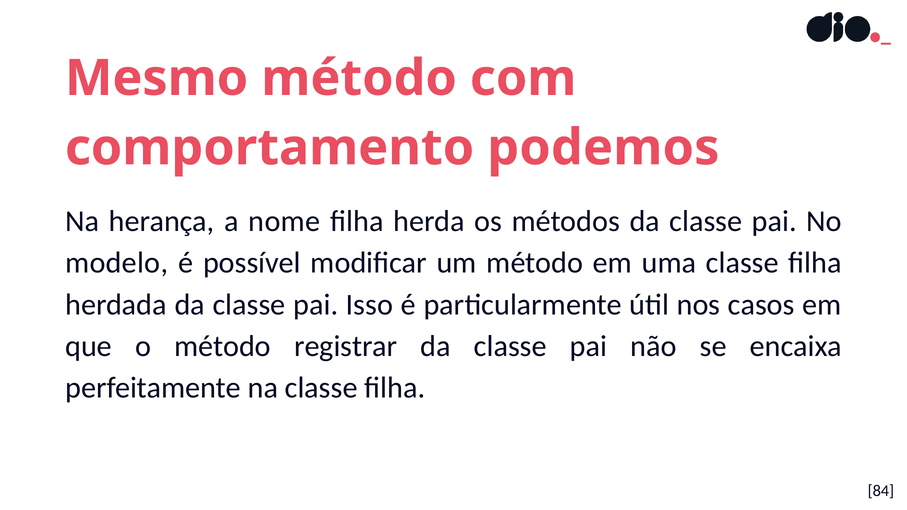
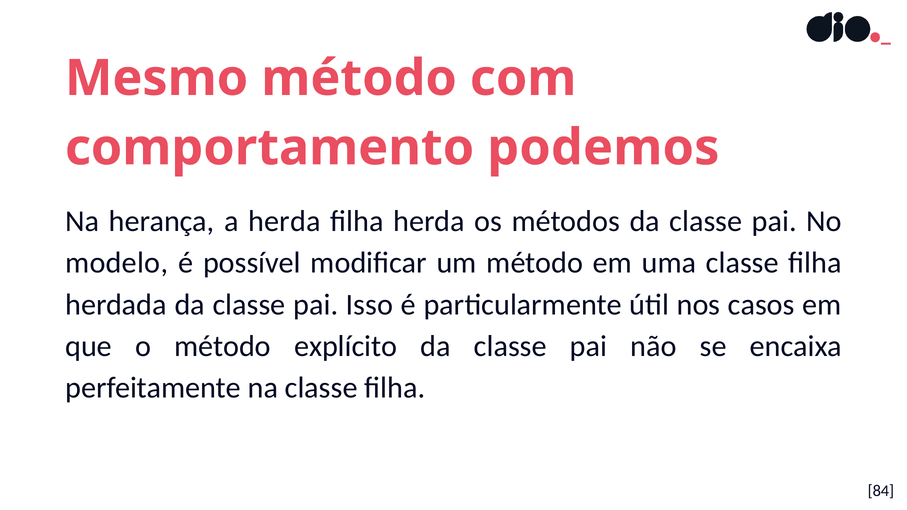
a nome: nome -> herda
registrar: registrar -> explícito
